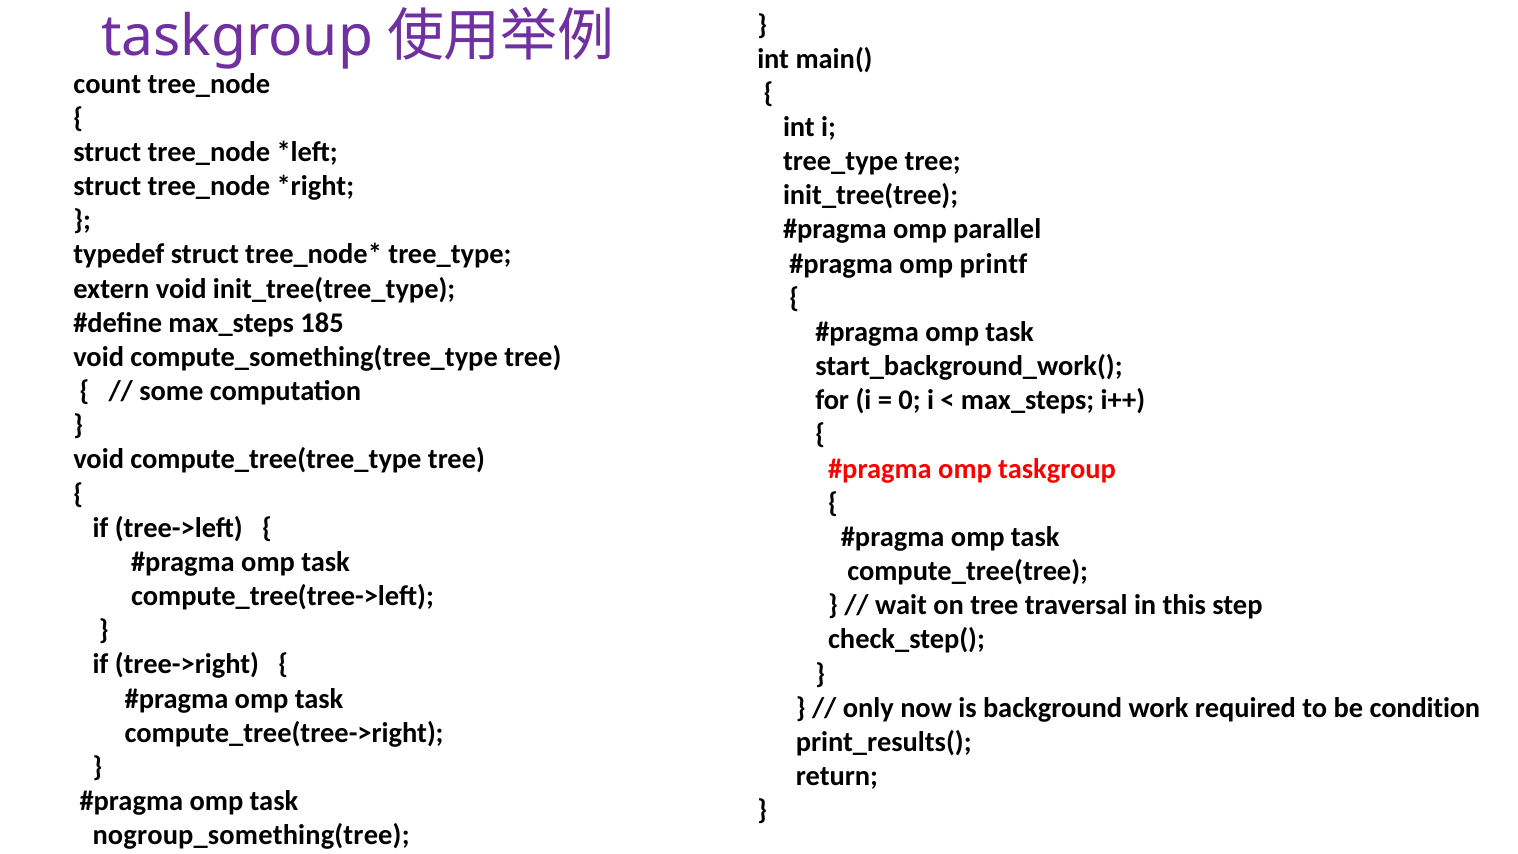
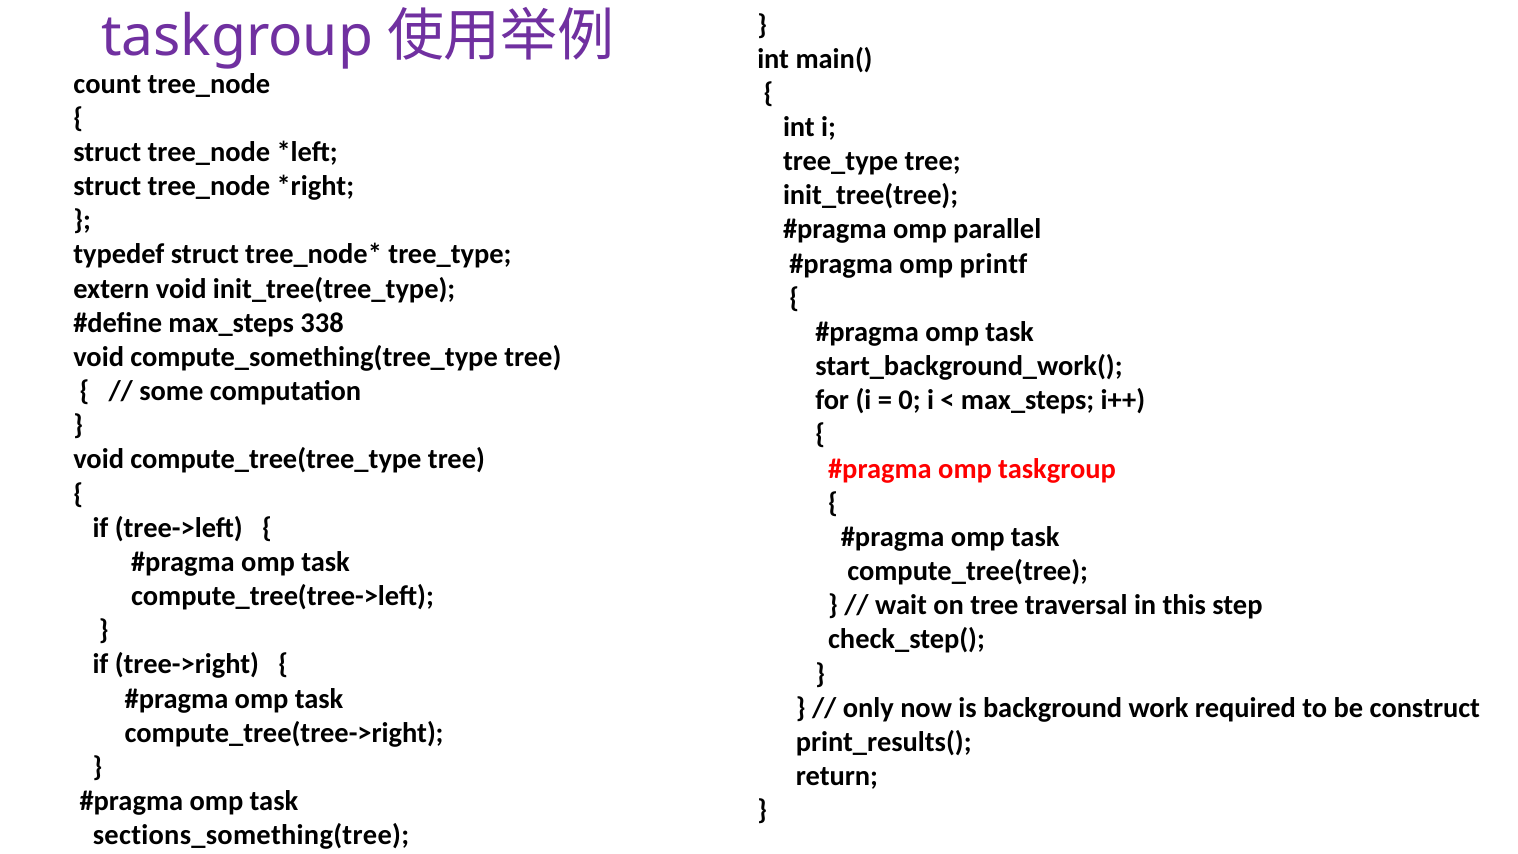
185: 185 -> 338
condition: condition -> construct
nogroup_something(tree: nogroup_something(tree -> sections_something(tree
